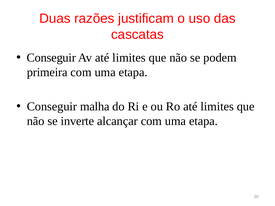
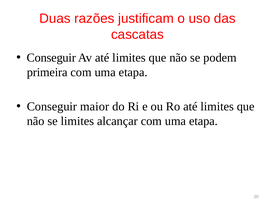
malha: malha -> maior
se inverte: inverte -> limites
